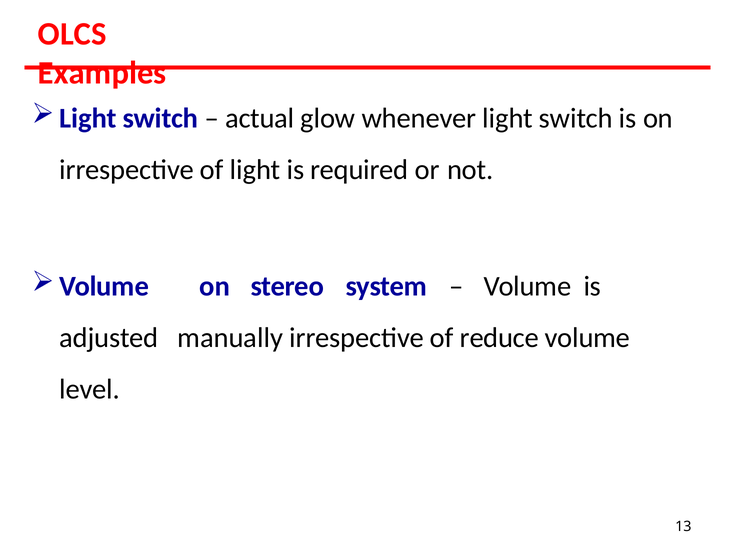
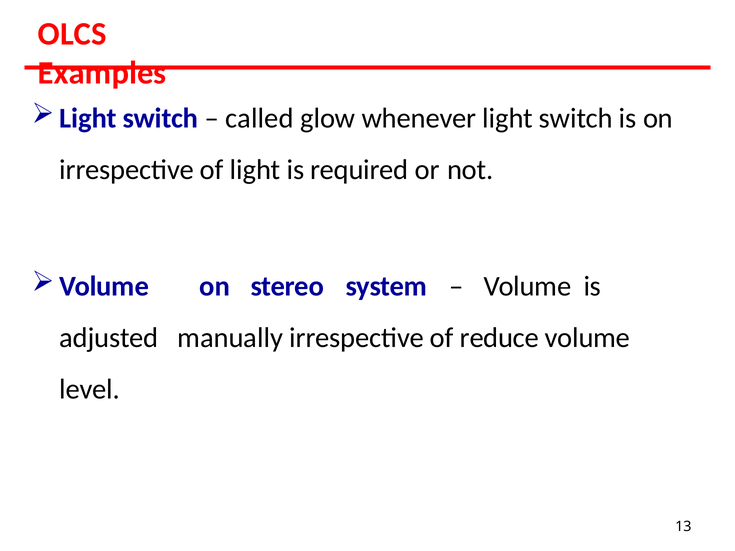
actual: actual -> called
